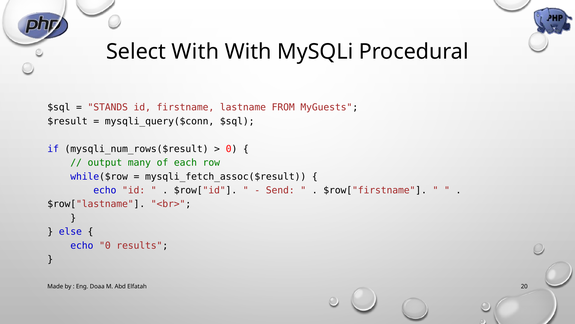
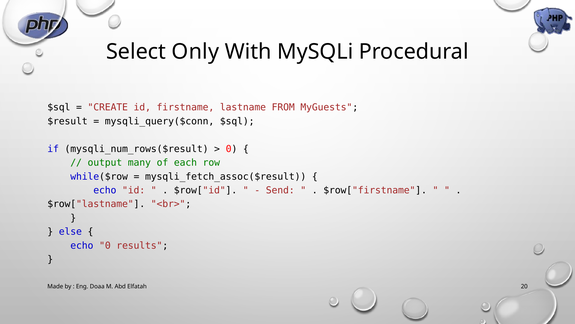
Select With: With -> Only
STANDS: STANDS -> CREATE
